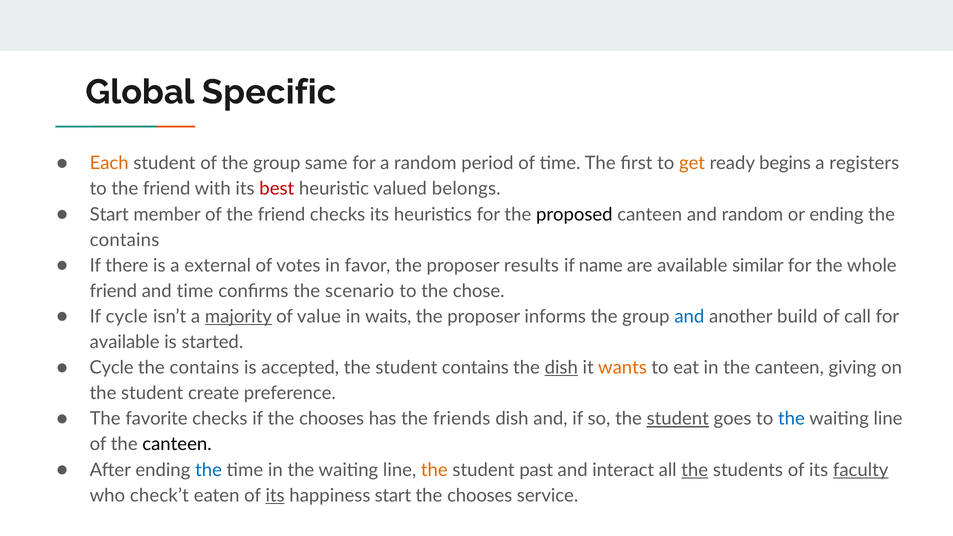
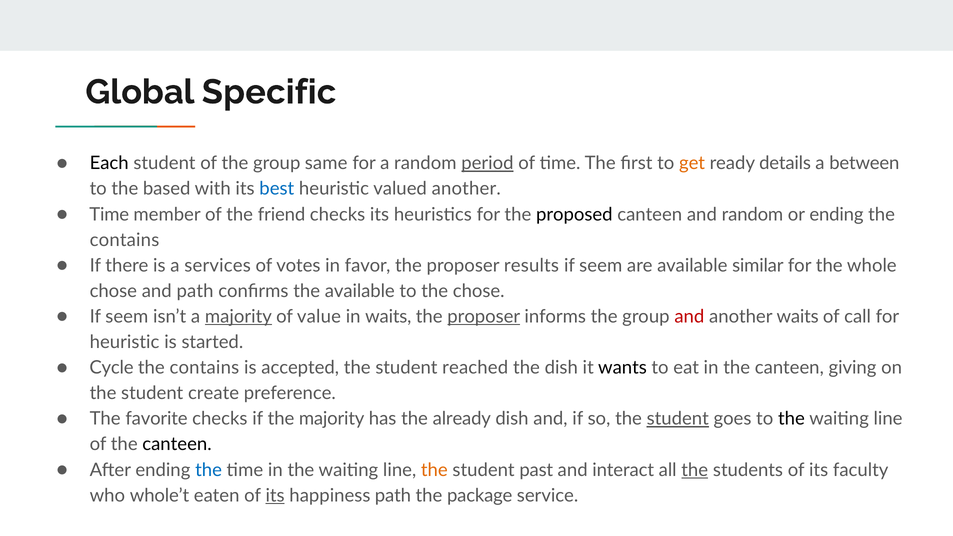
Each colour: orange -> black
period underline: none -> present
begins: begins -> details
registers: registers -> between
to the friend: friend -> based
best colour: red -> blue
valued belongs: belongs -> another
Start at (109, 214): Start -> Time
external: external -> services
name at (601, 266): name -> seem
friend at (113, 291): friend -> chose
and time: time -> path
the scenario: scenario -> available
cycle at (127, 317): cycle -> seem
proposer at (484, 317) underline: none -> present
and at (689, 317) colour: blue -> red
another build: build -> waits
available at (125, 342): available -> heuristic
student contains: contains -> reached
dish at (561, 368) underline: present -> none
wants colour: orange -> black
if the chooses: chooses -> majority
friends: friends -> already
the at (791, 419) colour: blue -> black
faculty underline: present -> none
check’t: check’t -> whole’t
happiness start: start -> path
chooses at (480, 496): chooses -> package
